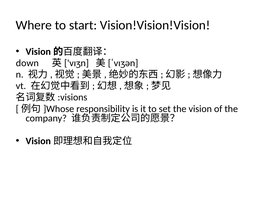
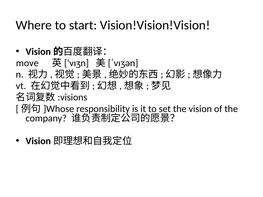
down: down -> move
